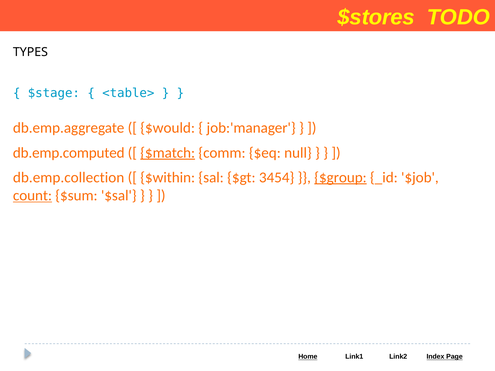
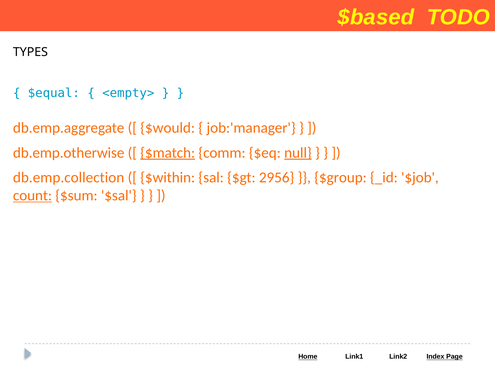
$stores: $stores -> $based
$stage: $stage -> $equal
<table>: <table> -> <empty>
db.emp.computed: db.emp.computed -> db.emp.otherwise
null underline: none -> present
3454: 3454 -> 2956
$group underline: present -> none
